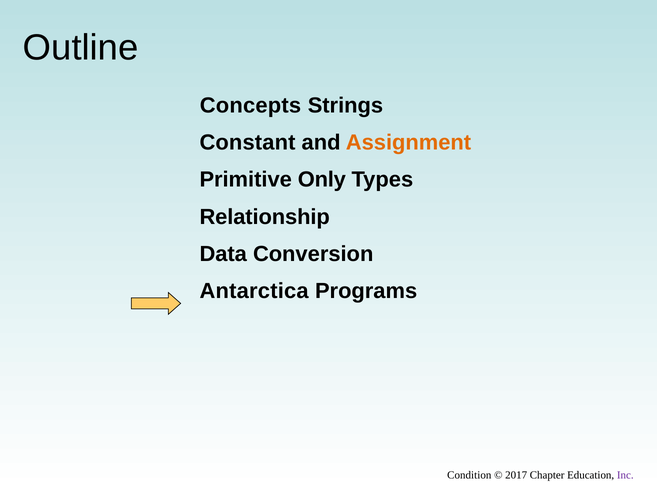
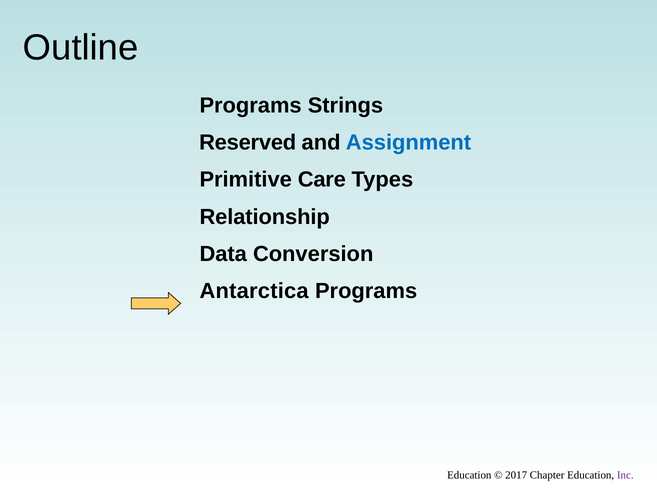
Concepts at (250, 106): Concepts -> Programs
Constant: Constant -> Reserved
Assignment colour: orange -> blue
Only: Only -> Care
Condition at (469, 476): Condition -> Education
